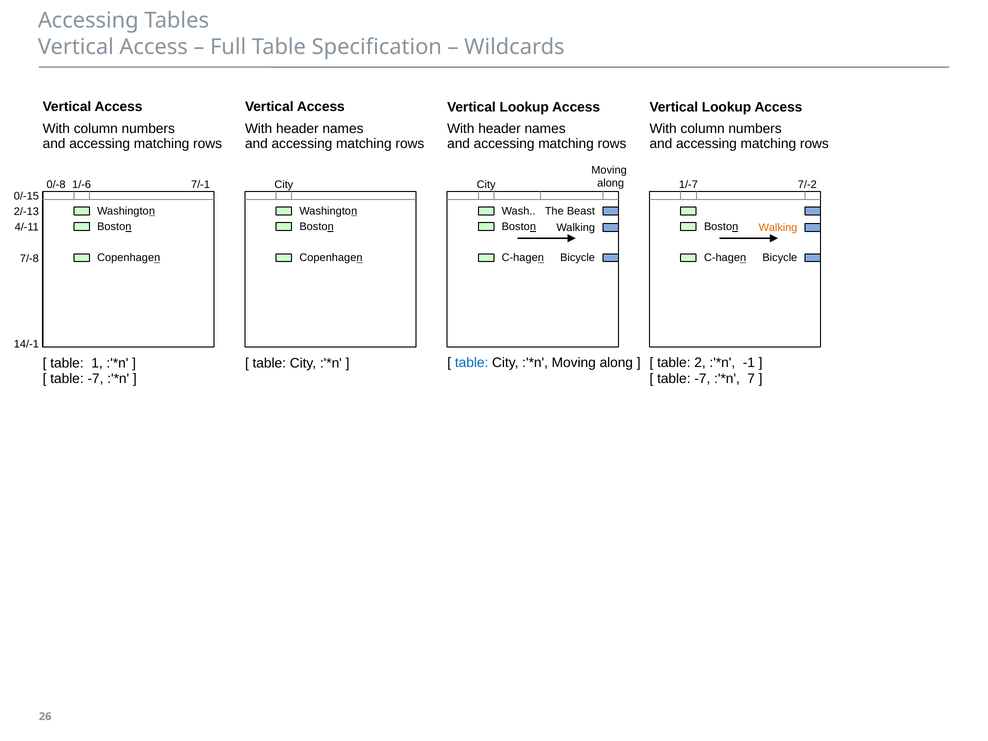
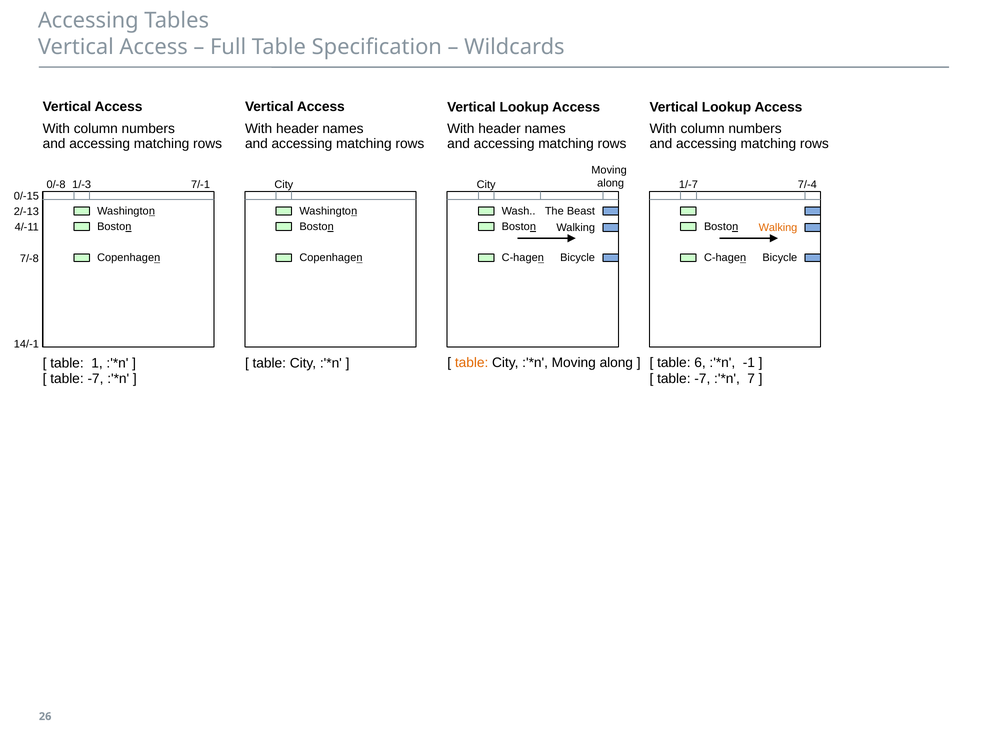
1/-6: 1/-6 -> 1/-3
7/-2: 7/-2 -> 7/-4
table at (472, 363) colour: blue -> orange
2: 2 -> 6
